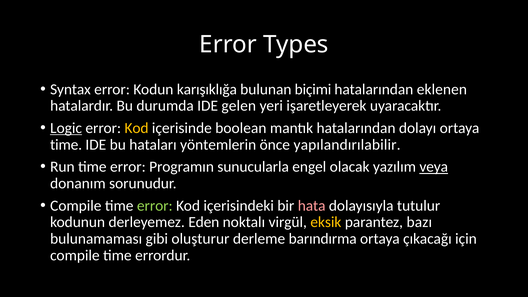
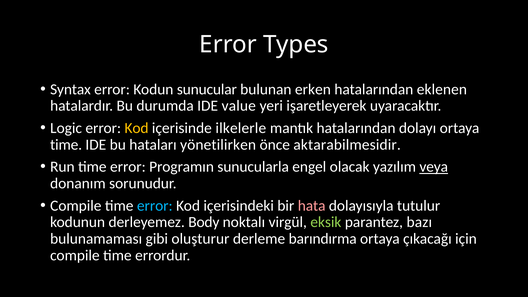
karışıklığa: karışıklığa -> sunucular
biçimi: biçimi -> erken
gelen: gelen -> value
Logic underline: present -> none
boolean: boolean -> ilkelerle
yöntemlerin: yöntemlerin -> yönetilirken
yapılandırılabilir: yapılandırılabilir -> aktarabilmesidir
error at (155, 206) colour: light green -> light blue
Eden: Eden -> Body
eksik colour: yellow -> light green
